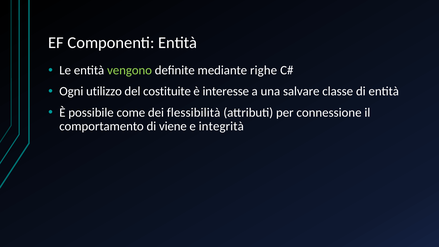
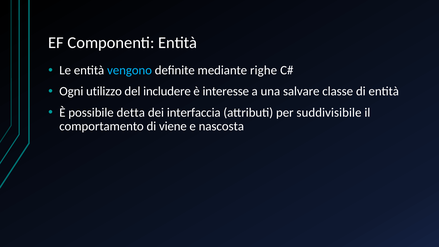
vengono colour: light green -> light blue
costituite: costituite -> includere
come: come -> detta
flessibilità: flessibilità -> interfaccia
connessione: connessione -> suddivisibile
integrità: integrità -> nascosta
